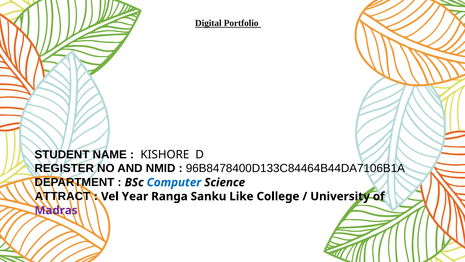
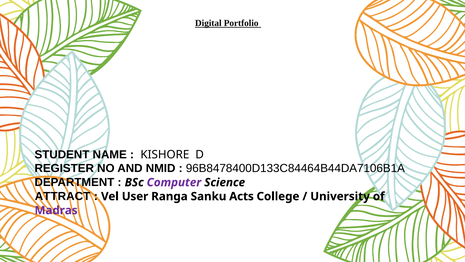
Computer colour: blue -> purple
Year: Year -> User
Like: Like -> Acts
